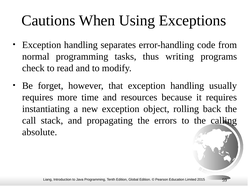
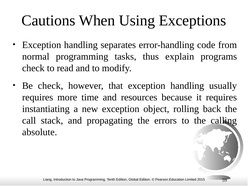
writing: writing -> explain
Be forget: forget -> check
